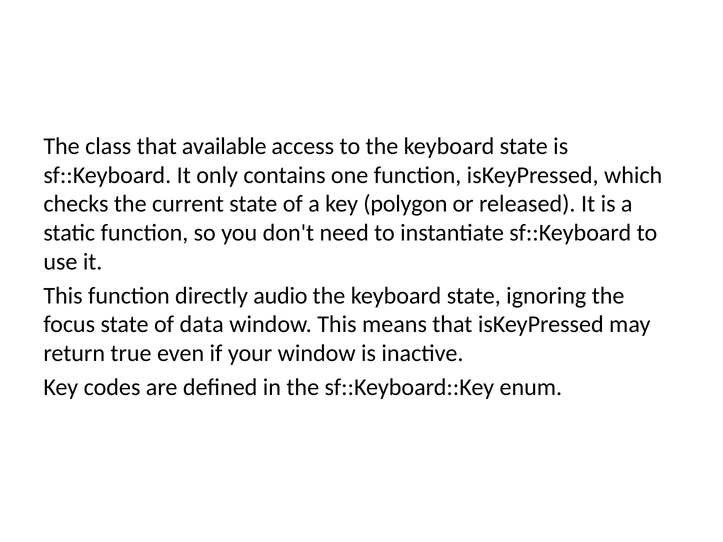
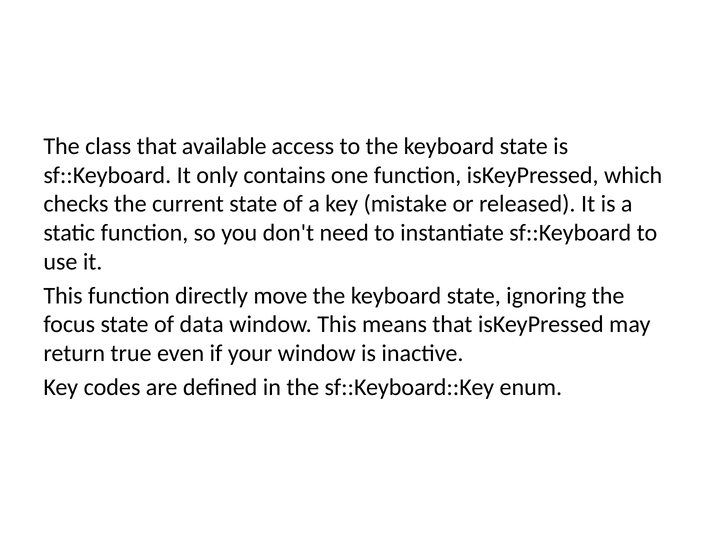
polygon: polygon -> mistake
audio: audio -> move
